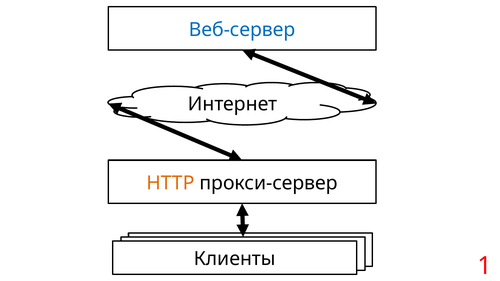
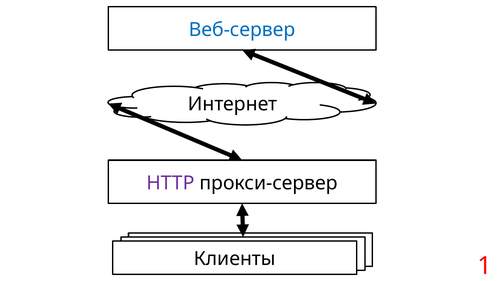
HTTP colour: orange -> purple
